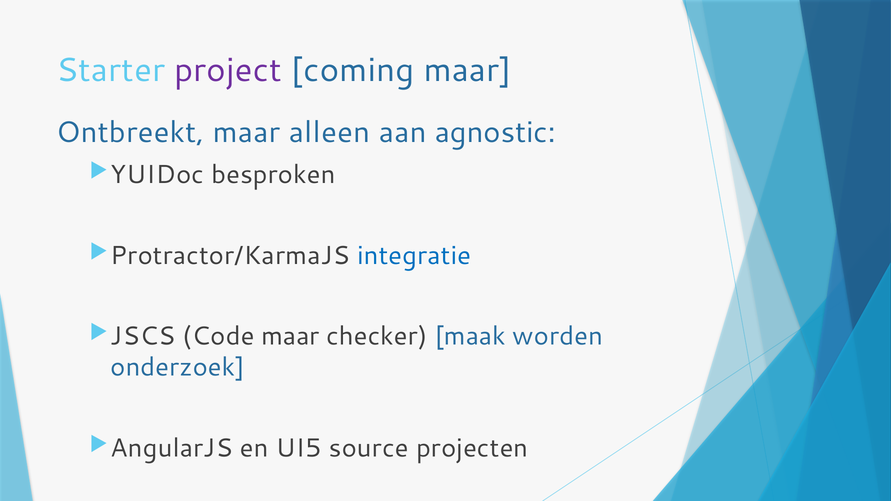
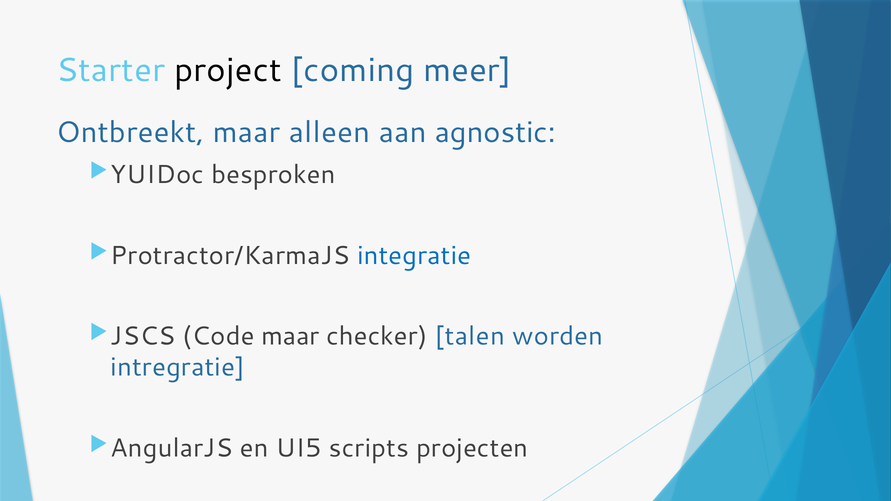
project colour: purple -> black
coming maar: maar -> meer
maak: maak -> talen
onderzoek: onderzoek -> intregratie
source: source -> scripts
